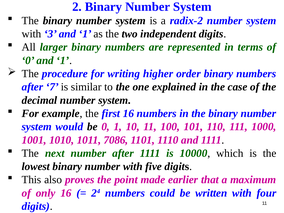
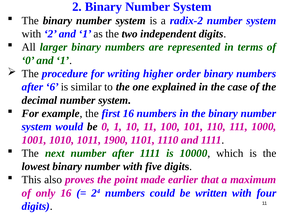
with 3: 3 -> 2
7: 7 -> 6
7086: 7086 -> 1900
